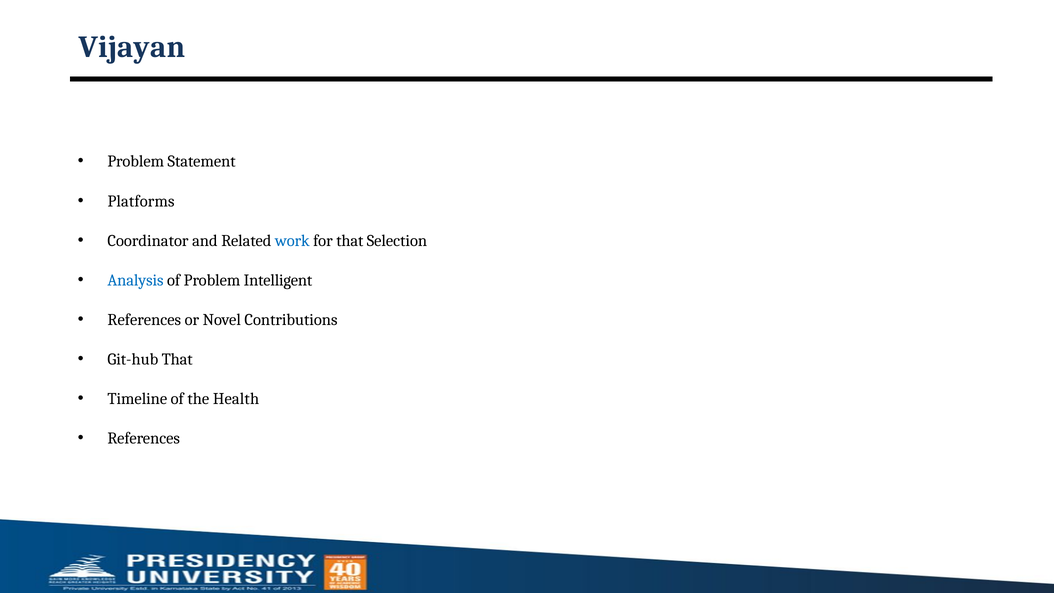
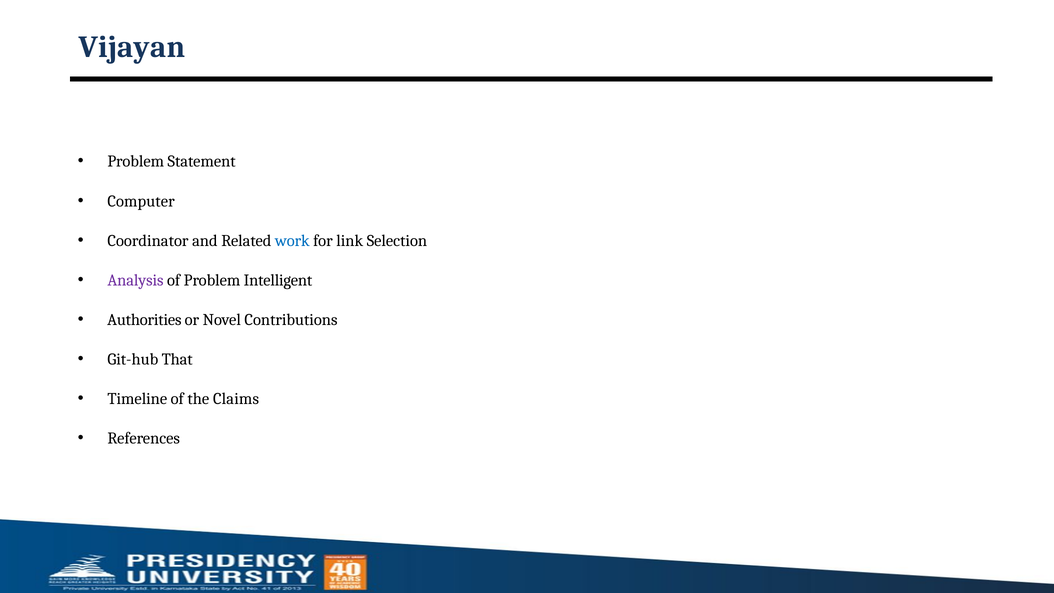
Platforms: Platforms -> Computer
for that: that -> link
Analysis colour: blue -> purple
References at (144, 320): References -> Authorities
Health: Health -> Claims
